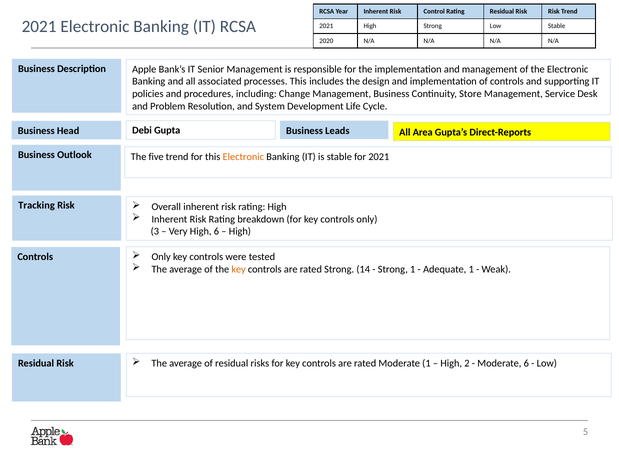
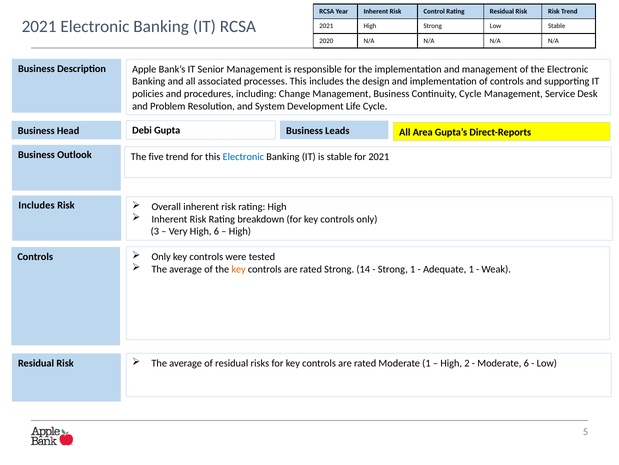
Continuity Store: Store -> Cycle
Electronic at (243, 156) colour: orange -> blue
Tracking at (37, 205): Tracking -> Includes
